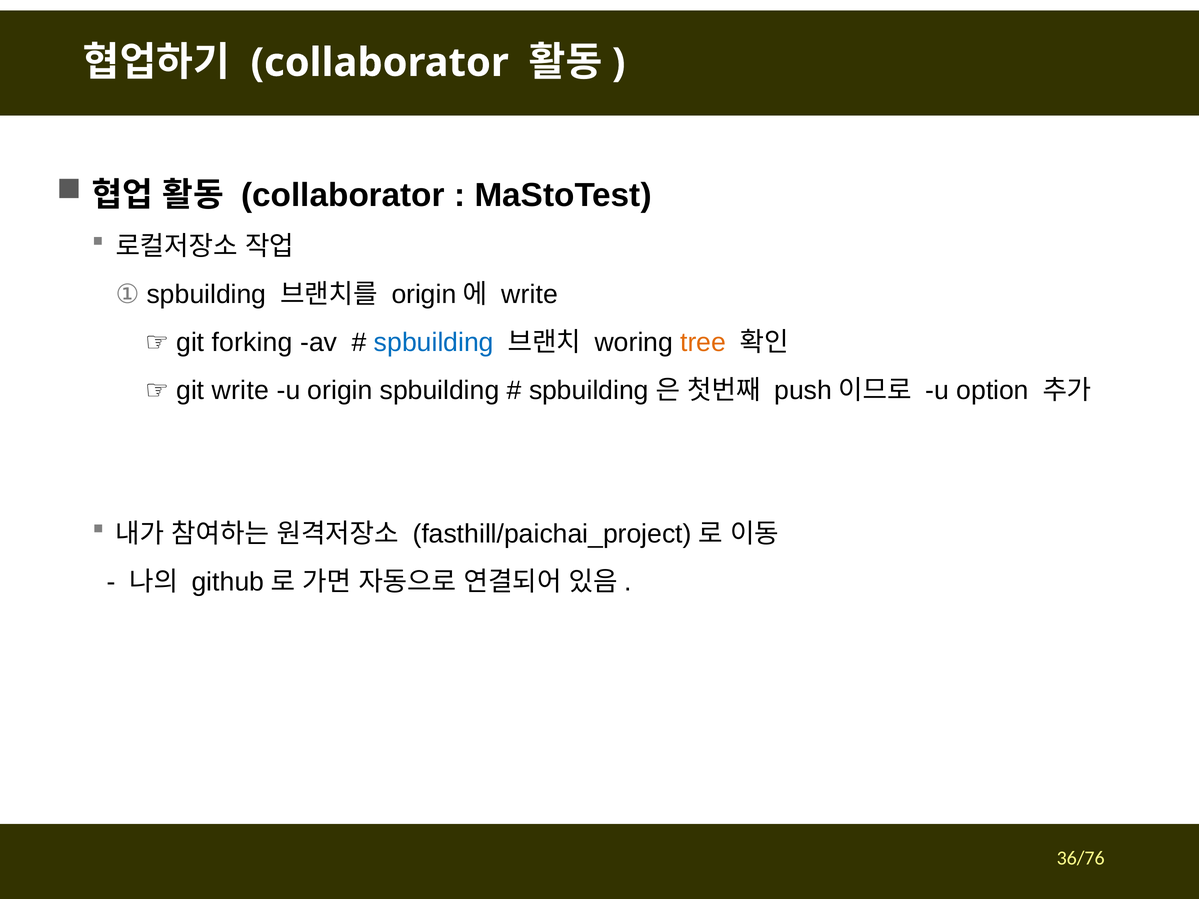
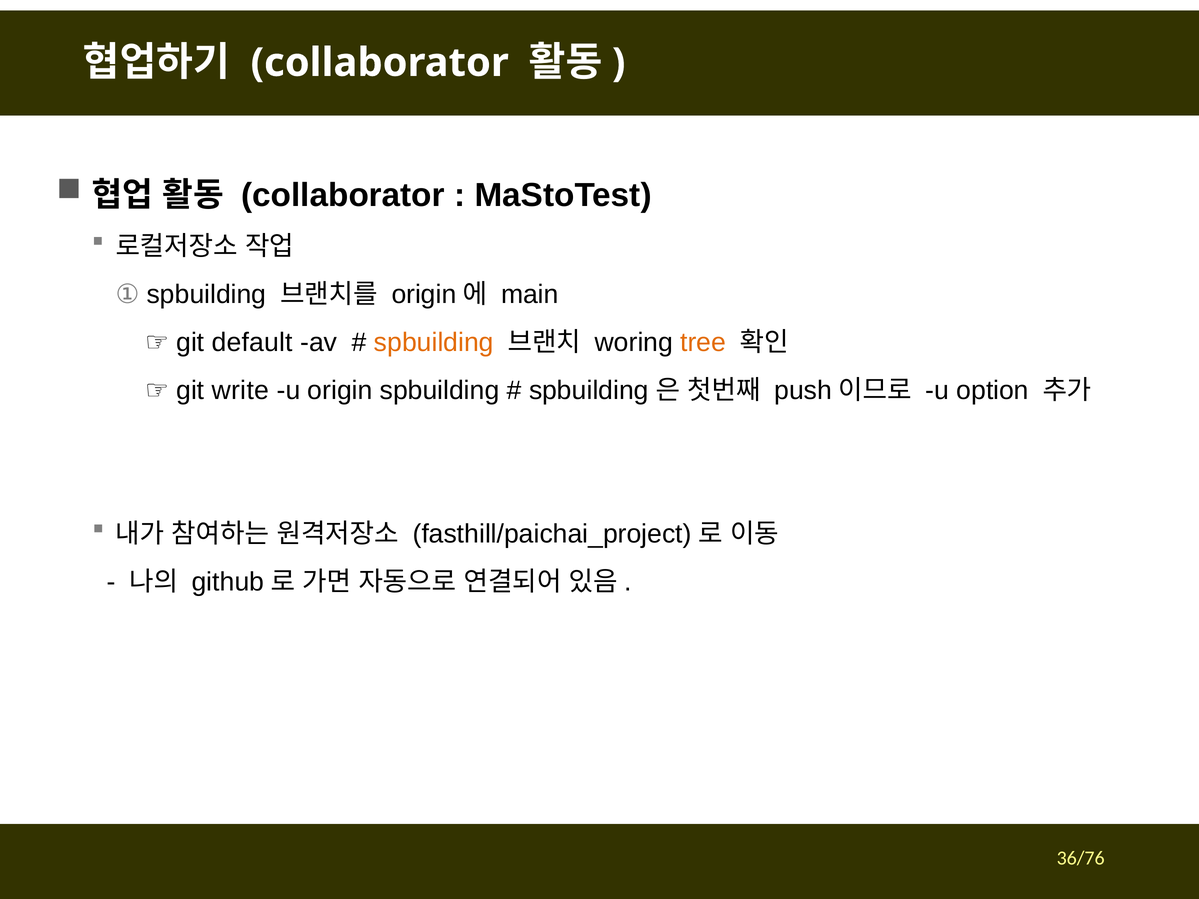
write at (530, 295): write -> main
forking: forking -> default
spbuilding at (434, 342) colour: blue -> orange
